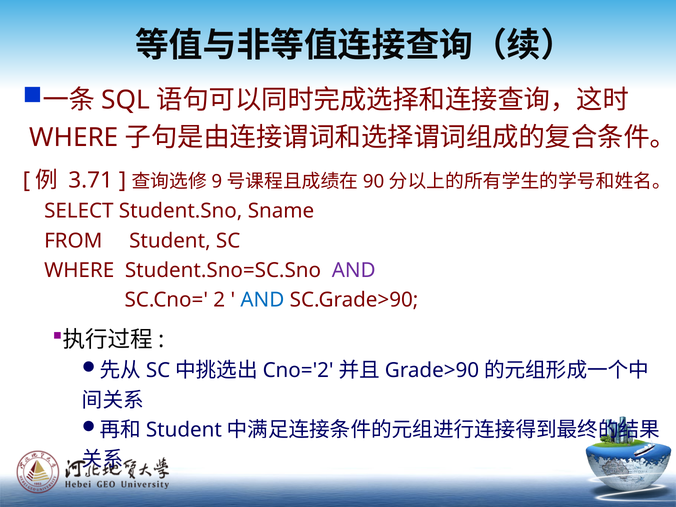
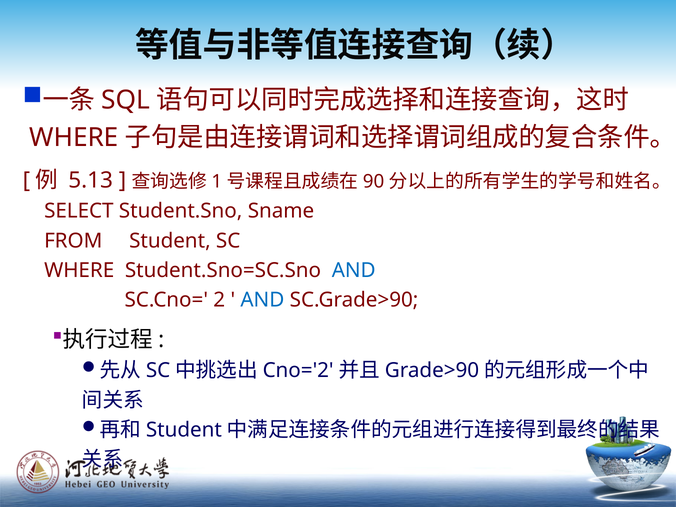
3.71: 3.71 -> 5.13
9: 9 -> 1
AND at (354, 270) colour: purple -> blue
